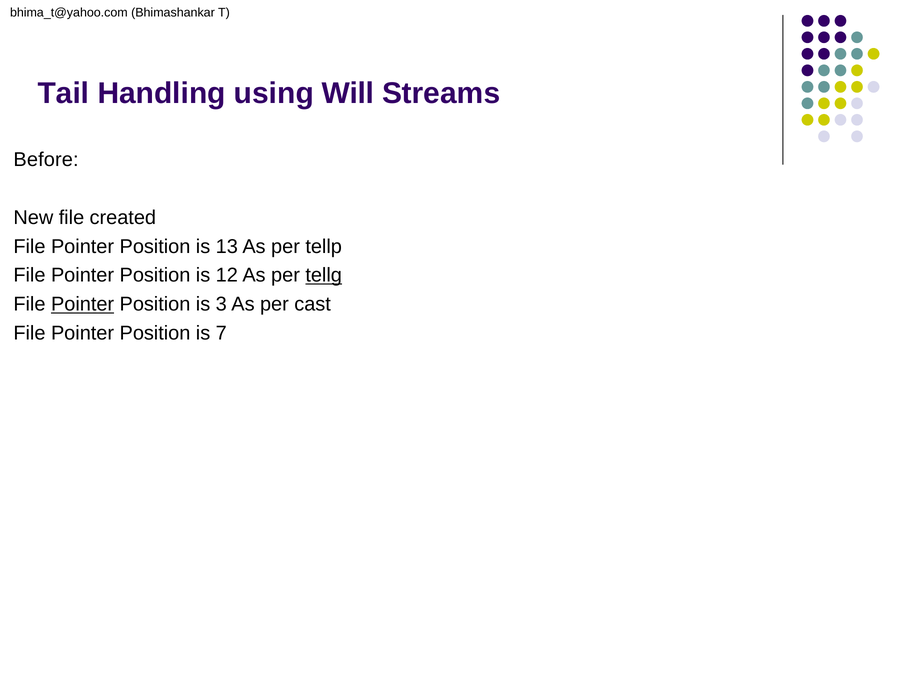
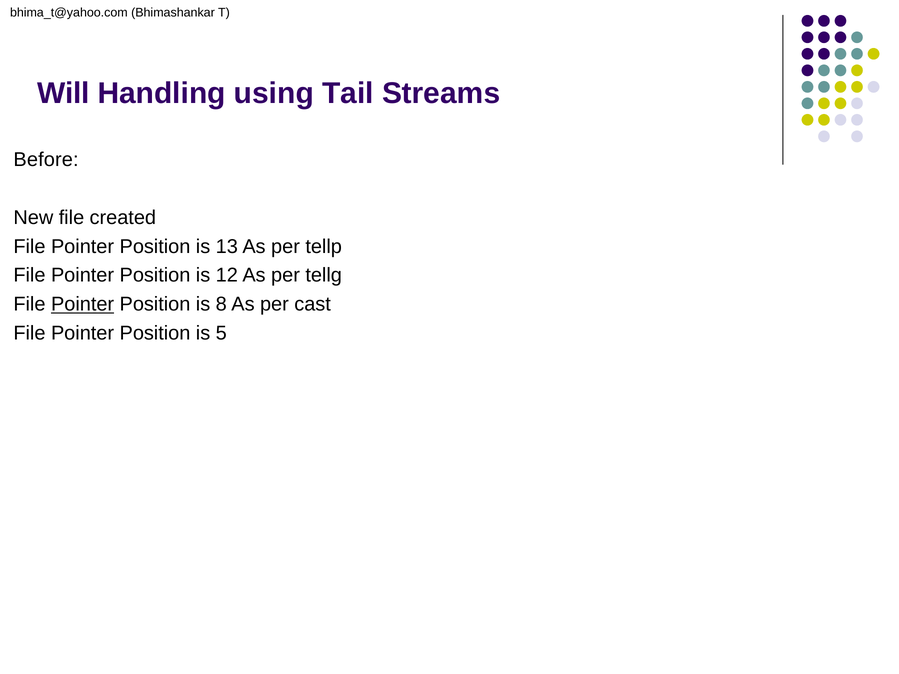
Tail: Tail -> Will
Will: Will -> Tail
tellg underline: present -> none
3: 3 -> 8
7: 7 -> 5
